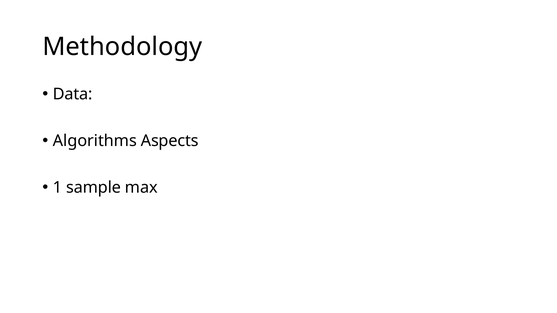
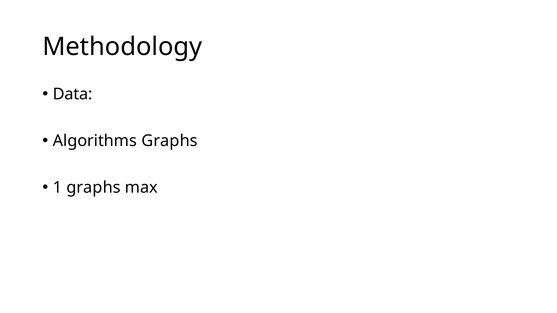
Algorithms Aspects: Aspects -> Graphs
1 sample: sample -> graphs
